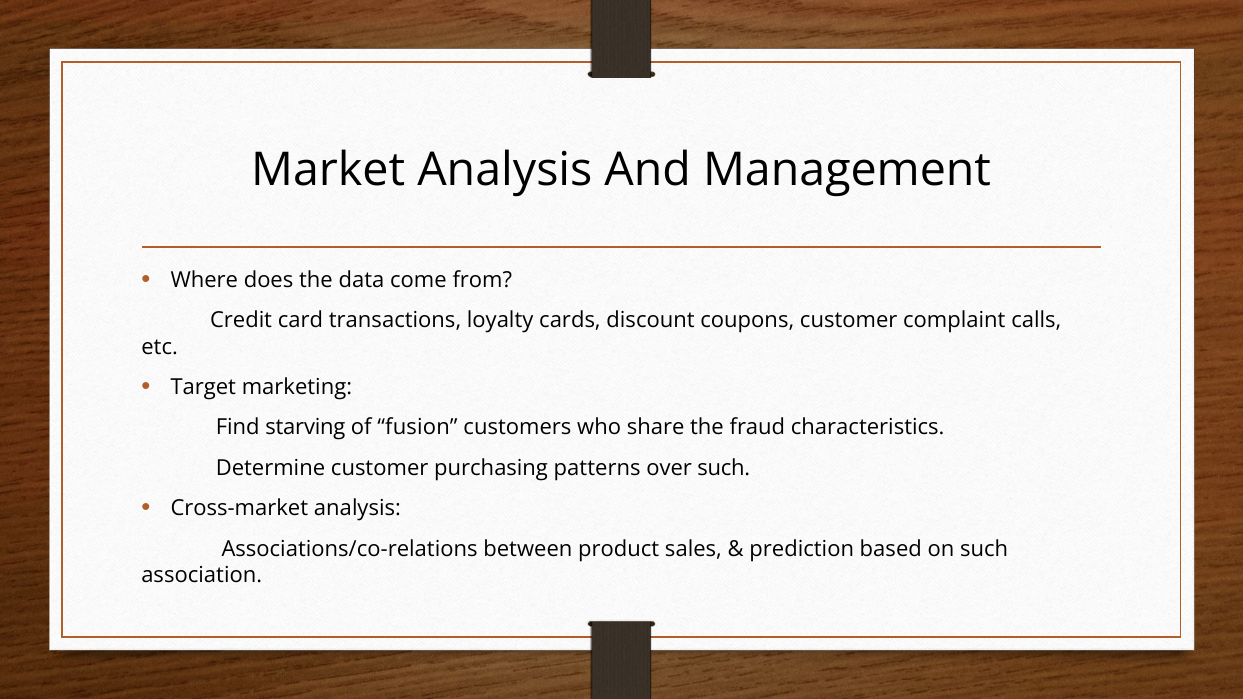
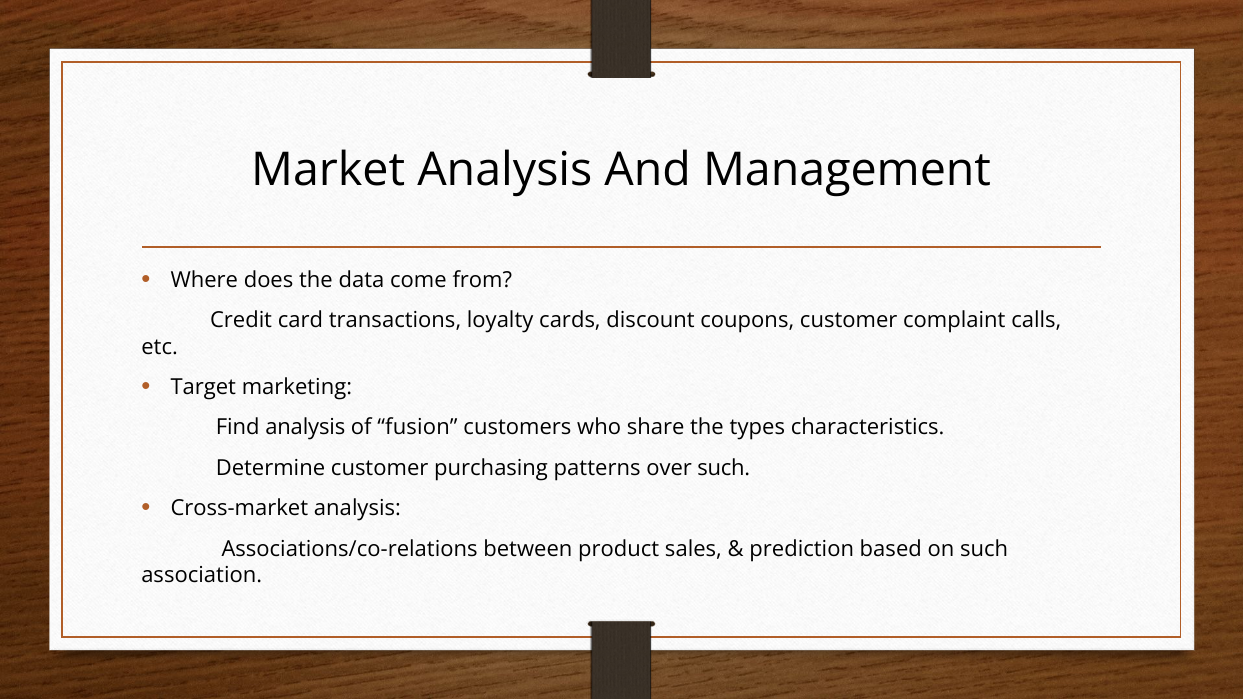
Find starving: starving -> analysis
fraud: fraud -> types
